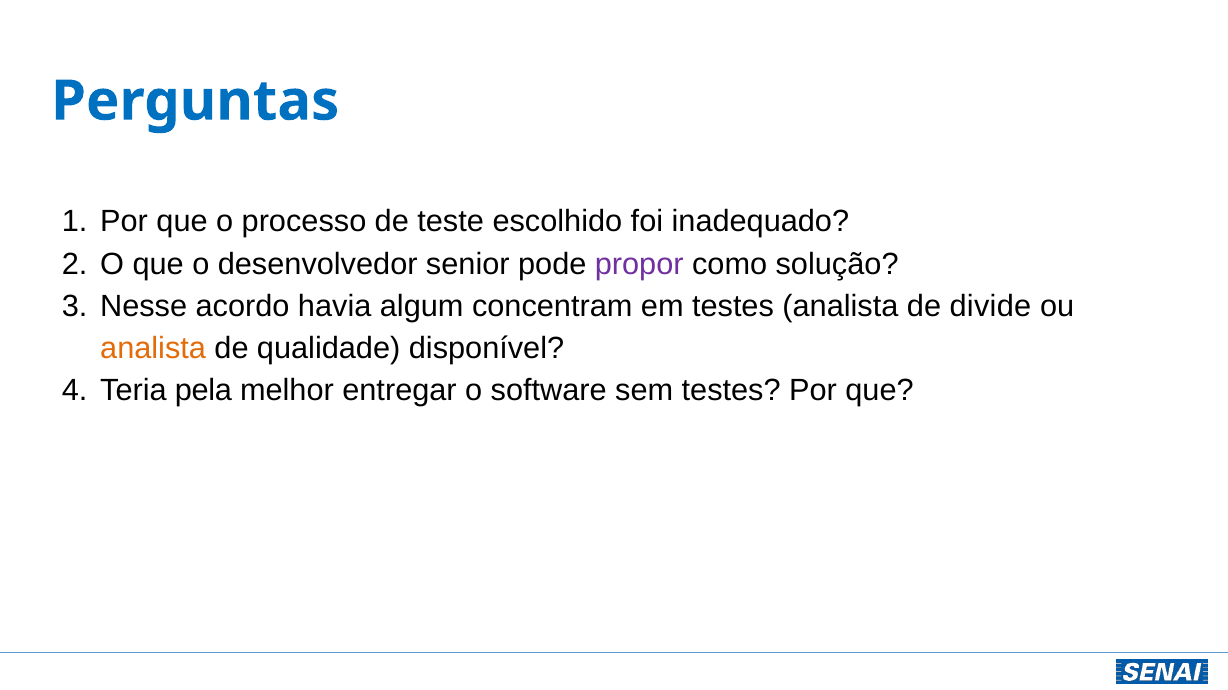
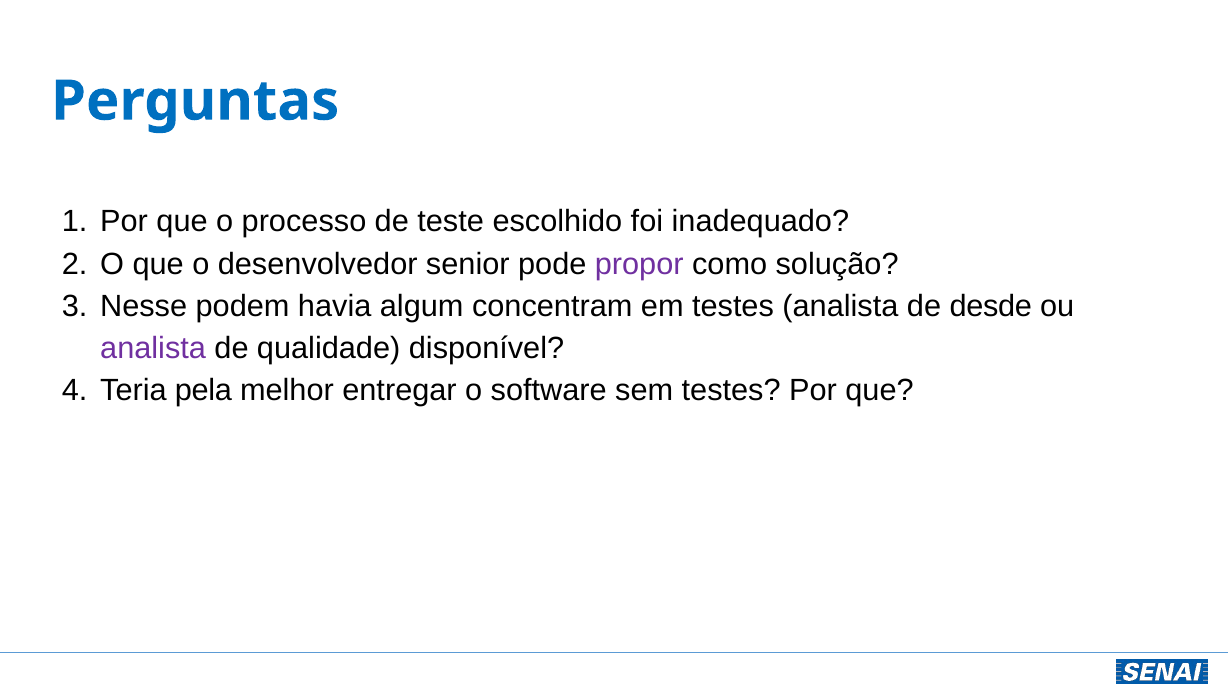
acordo: acordo -> podem
divide: divide -> desde
analista at (153, 349) colour: orange -> purple
